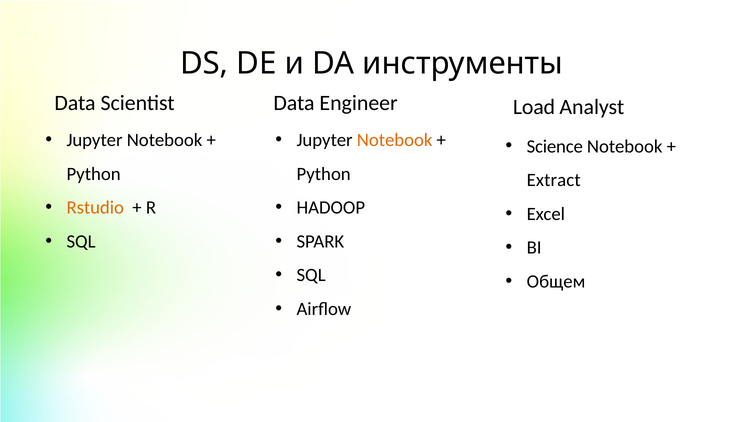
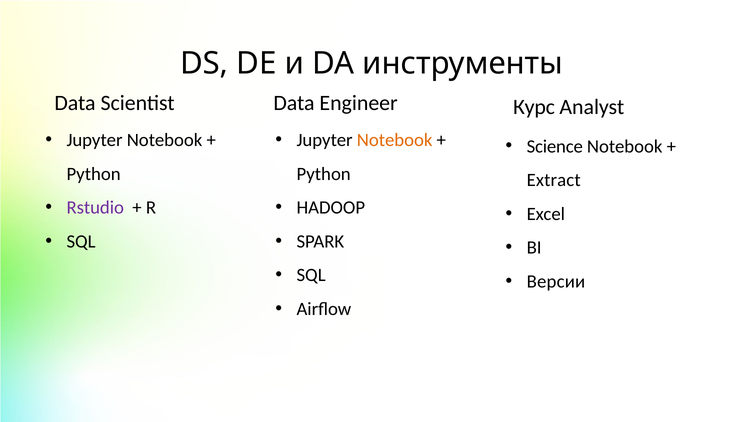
Load: Load -> Курс
Rstudio colour: orange -> purple
Общем: Общем -> Версии
